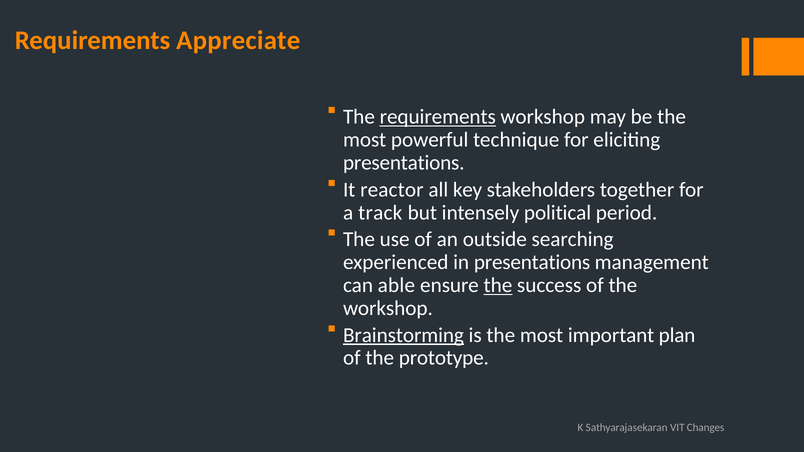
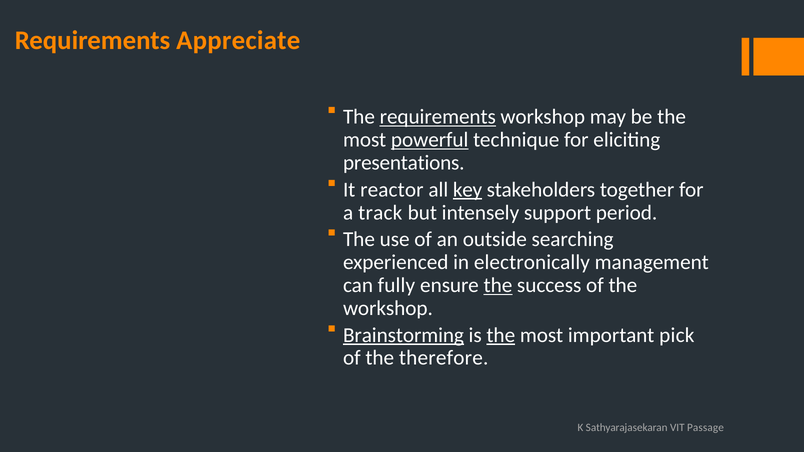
powerful underline: none -> present
key underline: none -> present
political: political -> support
in presentations: presentations -> electronically
able: able -> fully
the at (501, 335) underline: none -> present
plan: plan -> pick
prototype: prototype -> therefore
Changes: Changes -> Passage
